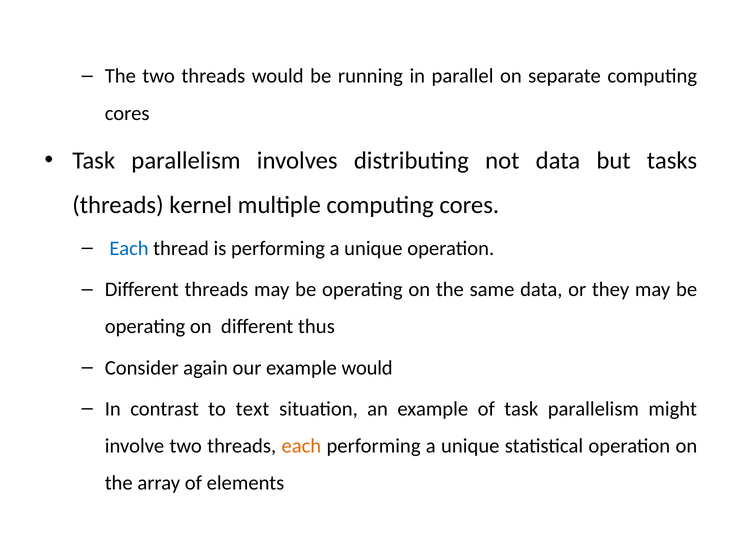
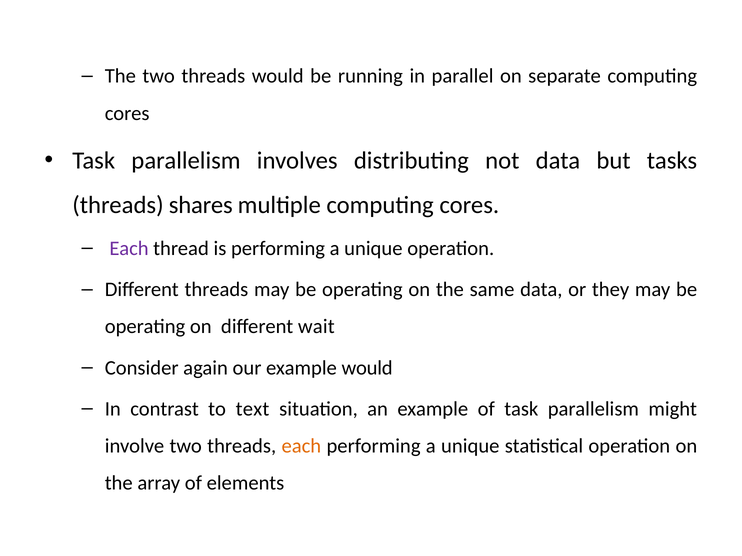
kernel: kernel -> shares
Each at (129, 249) colour: blue -> purple
thus: thus -> wait
